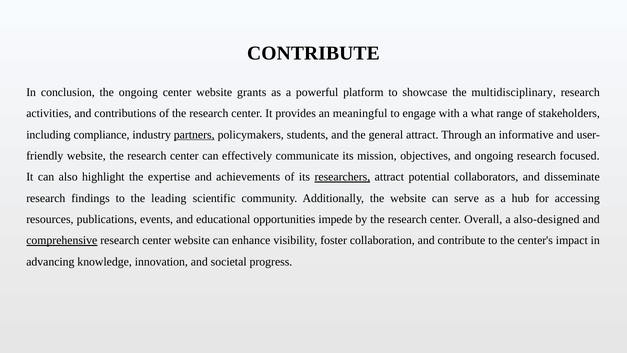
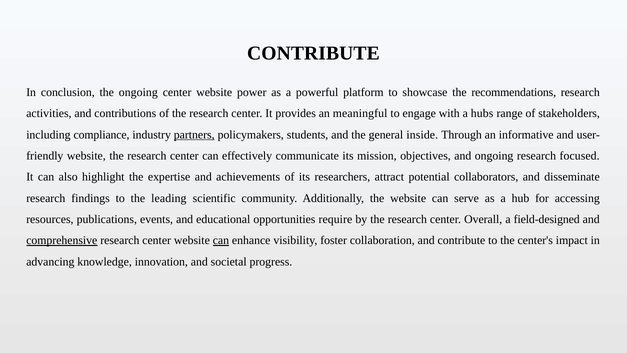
grants: grants -> power
multidisciplinary: multidisciplinary -> recommendations
what: what -> hubs
general attract: attract -> inside
researchers underline: present -> none
impede: impede -> require
also-designed: also-designed -> field-designed
can at (221, 240) underline: none -> present
